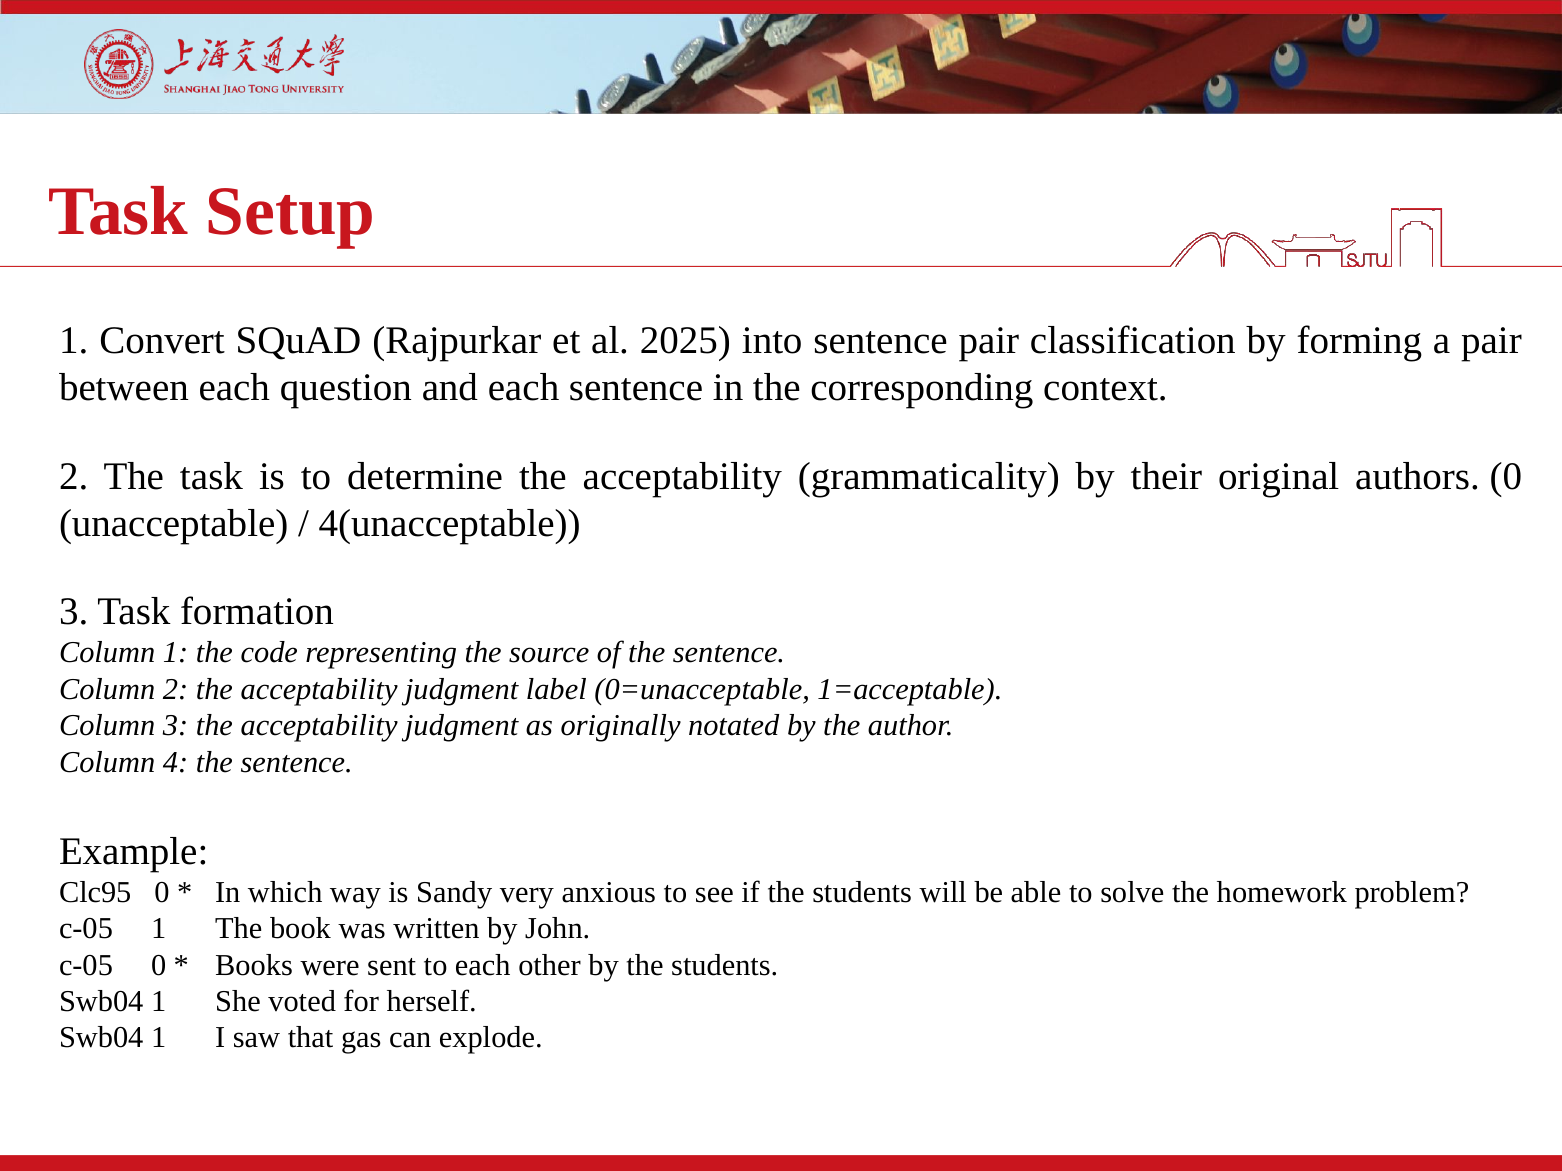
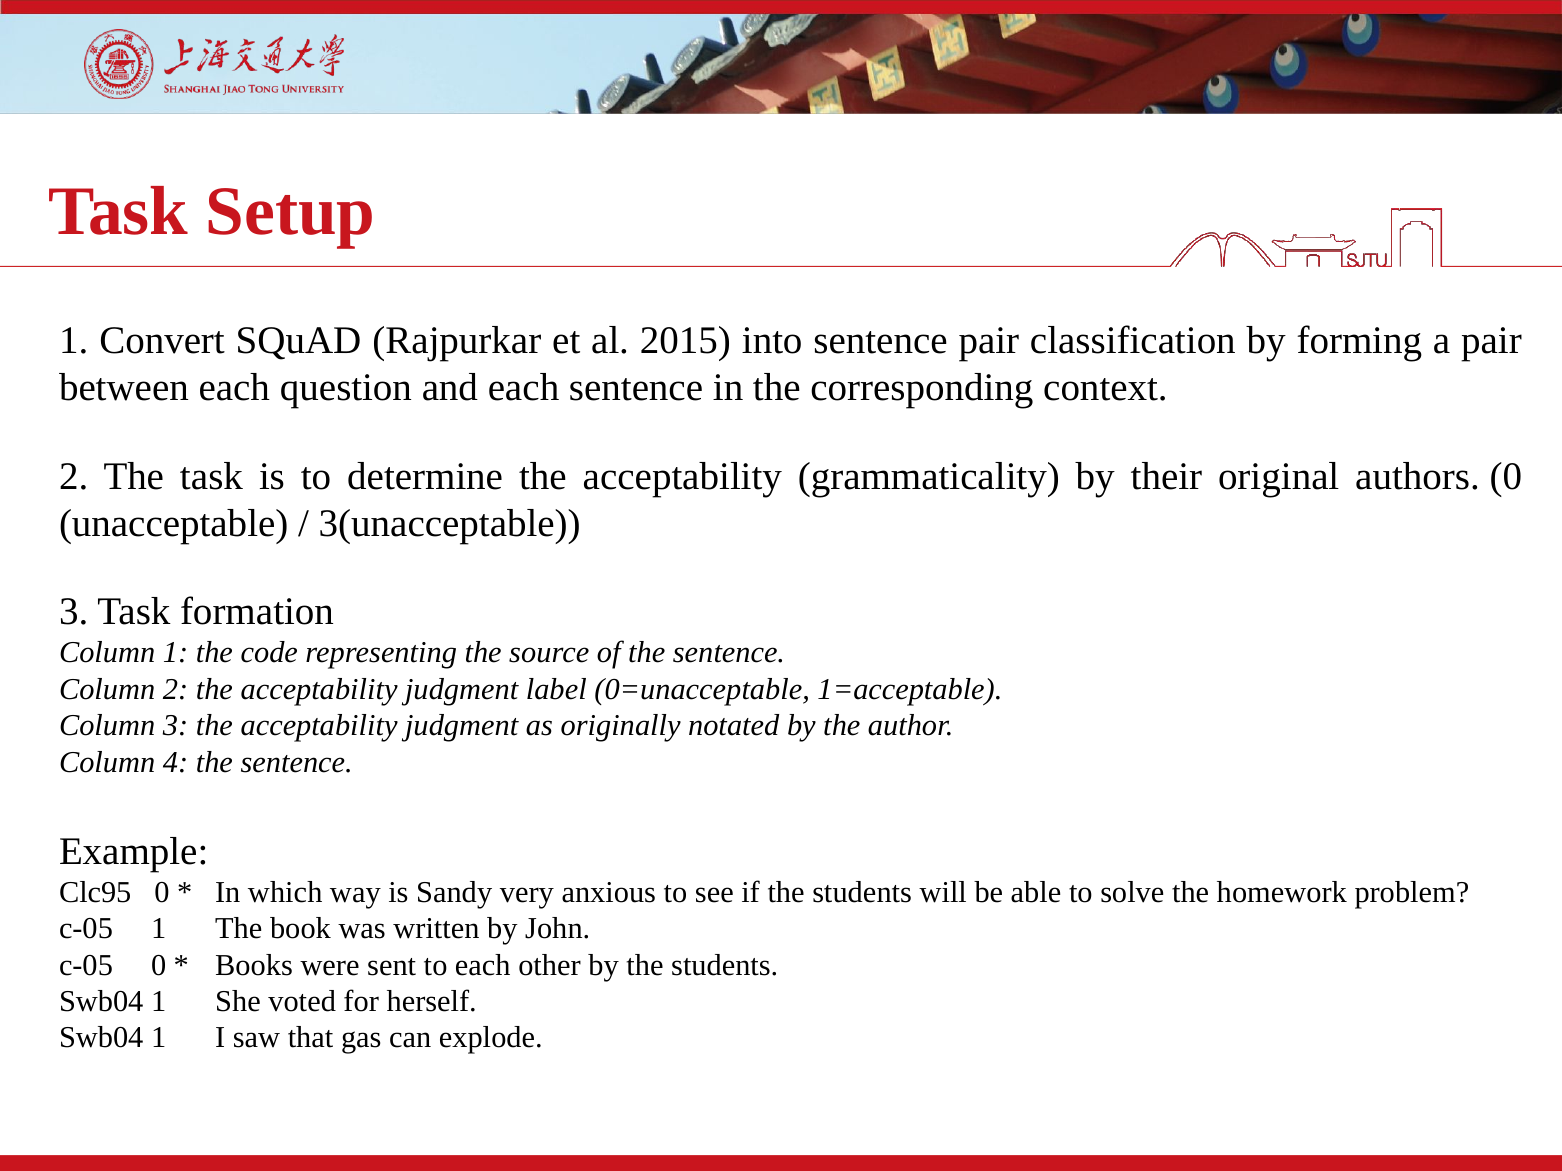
2025: 2025 -> 2015
4(unacceptable: 4(unacceptable -> 3(unacceptable
